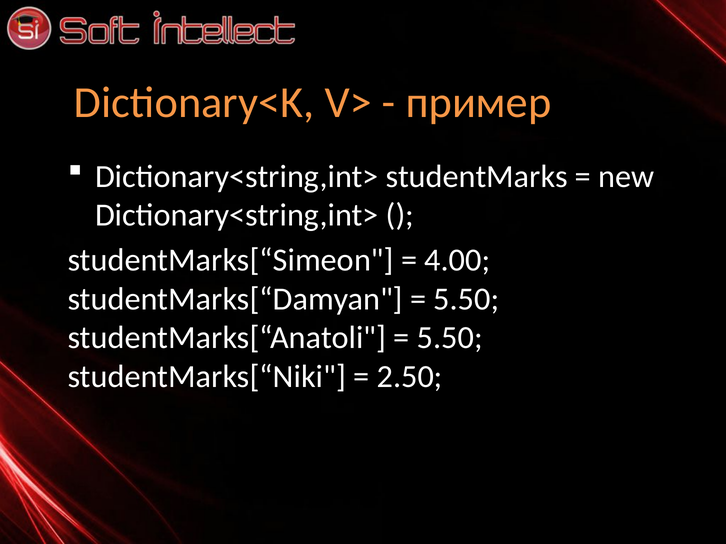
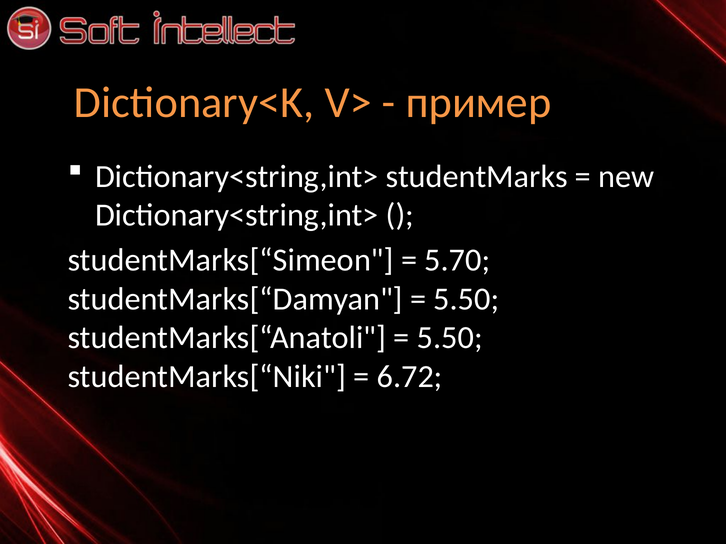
4.00: 4.00 -> 5.70
2.50: 2.50 -> 6.72
